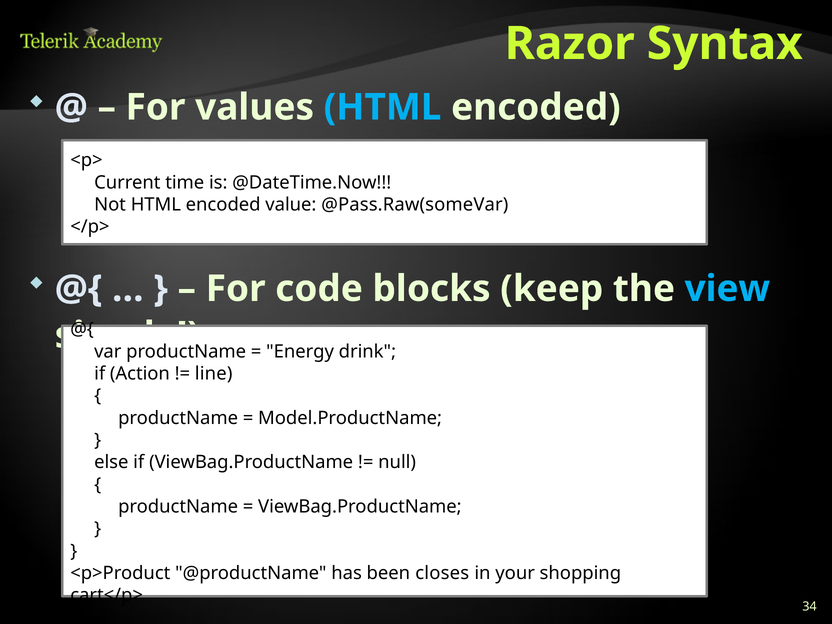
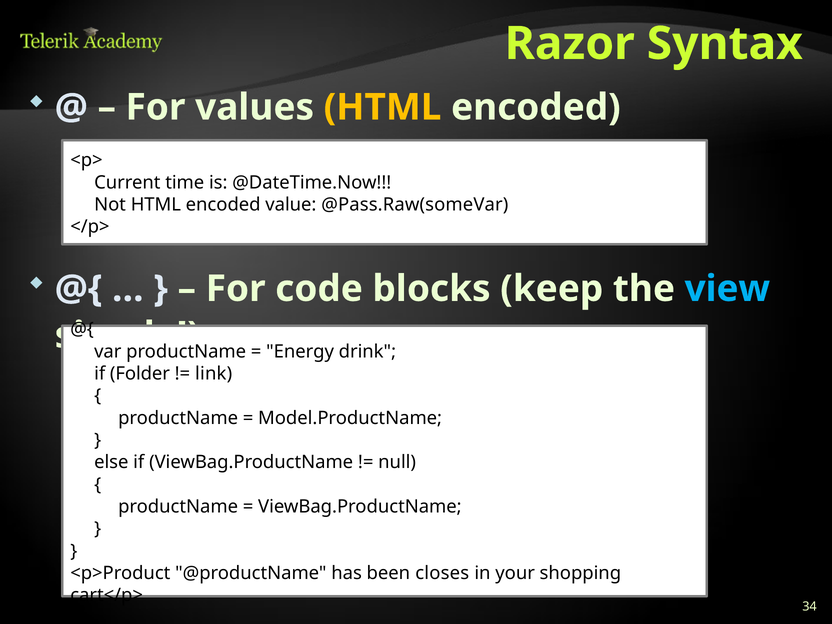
HTML at (383, 107) colour: light blue -> yellow
Action: Action -> Folder
line: line -> link
